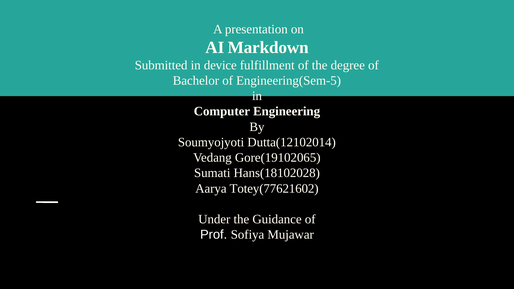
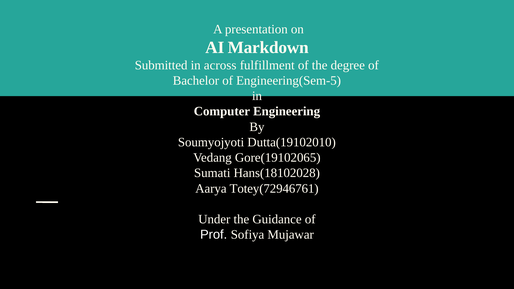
device: device -> across
Dutta(12102014: Dutta(12102014 -> Dutta(19102010
Totey(77621602: Totey(77621602 -> Totey(72946761
